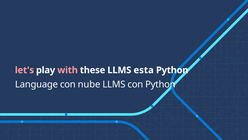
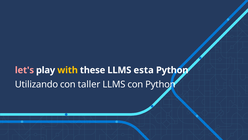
with colour: pink -> yellow
Language: Language -> Utilizando
nube: nube -> taller
